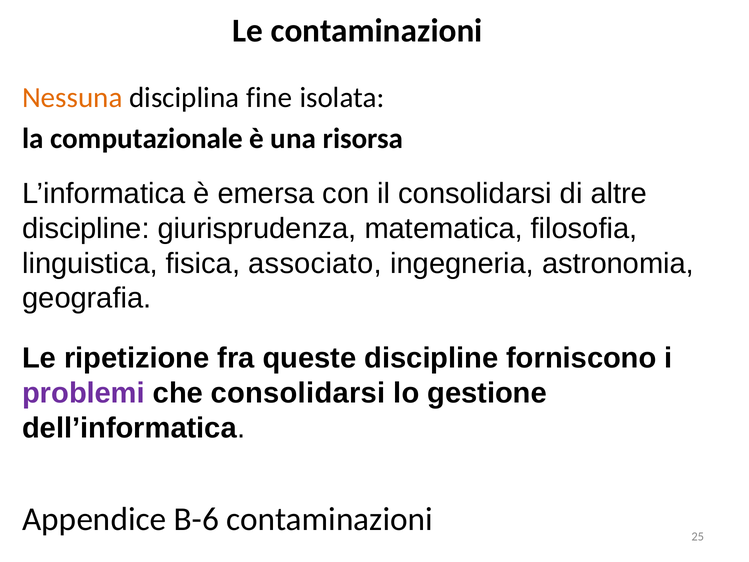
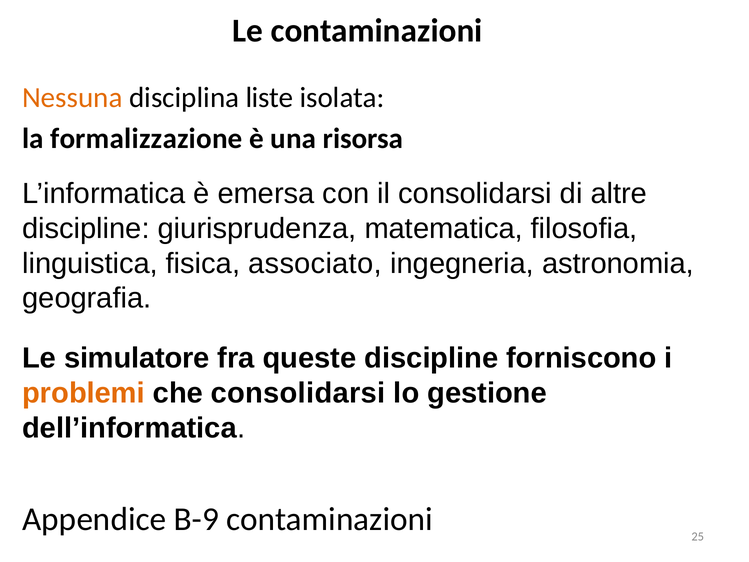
fine: fine -> liste
computazionale: computazionale -> formalizzazione
ripetizione: ripetizione -> simulatore
problemi colour: purple -> orange
B-6: B-6 -> B-9
